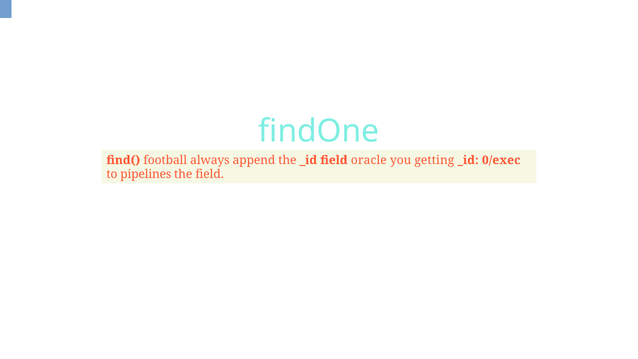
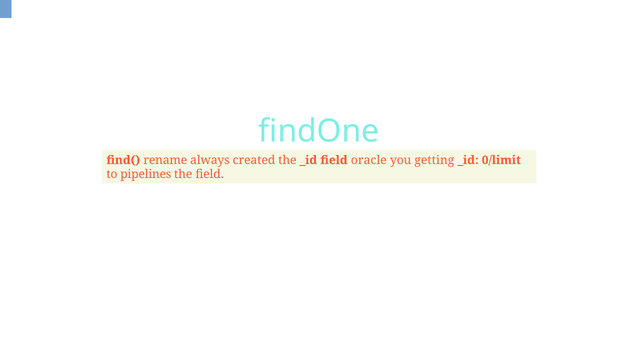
football: football -> rename
append: append -> created
0/exec: 0/exec -> 0/limit
